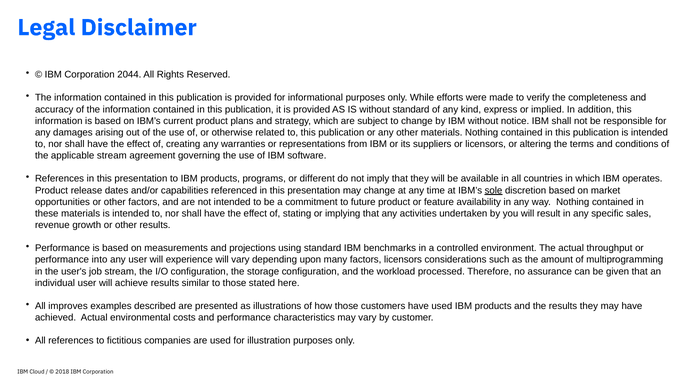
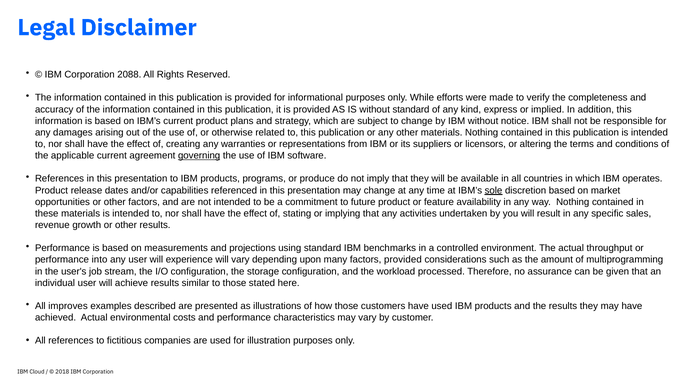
2044: 2044 -> 2088
applicable stream: stream -> current
governing underline: none -> present
different: different -> produce
factors licensors: licensors -> provided
